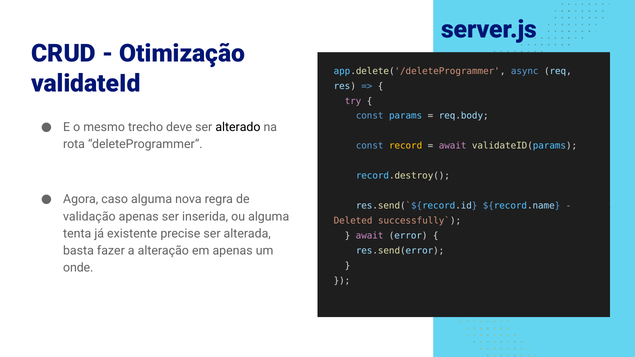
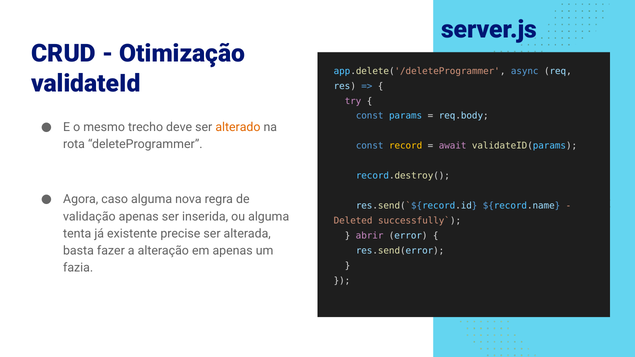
alterado colour: black -> orange
await at (370, 236): await -> abrir
onde: onde -> fazia
